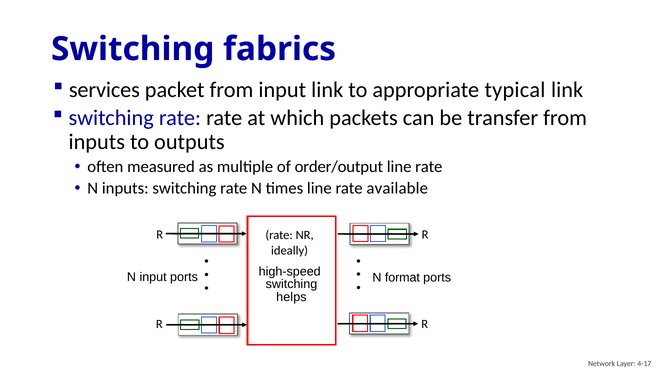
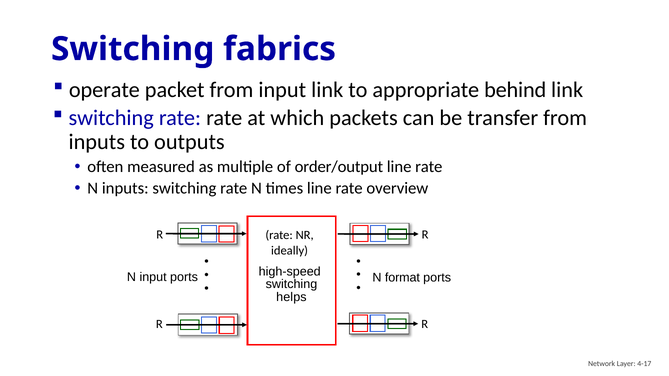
services: services -> operate
typical: typical -> behind
available: available -> overview
